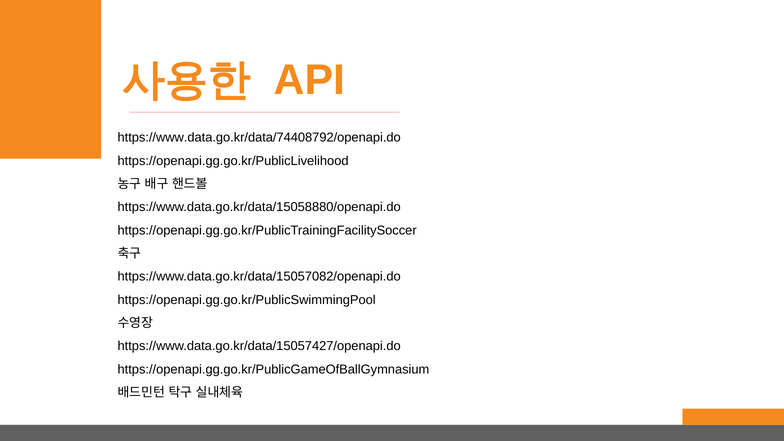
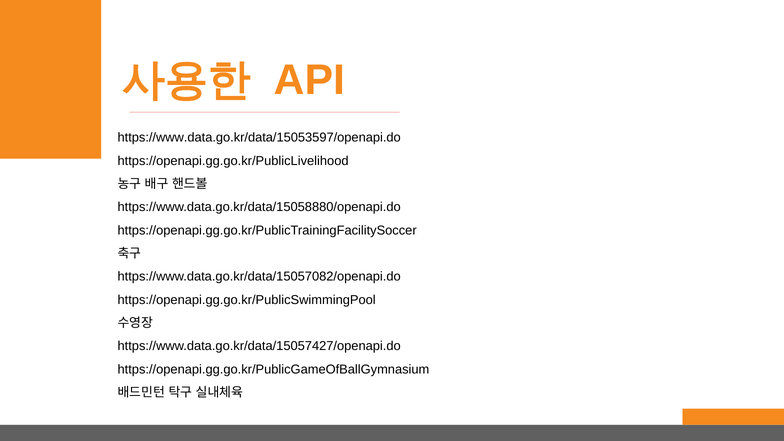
https://www.data.go.kr/data/74408792/openapi.do: https://www.data.go.kr/data/74408792/openapi.do -> https://www.data.go.kr/data/15053597/openapi.do
